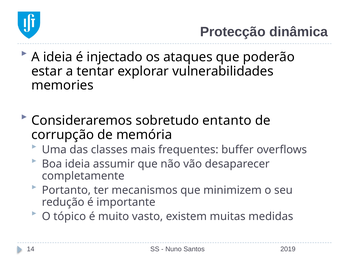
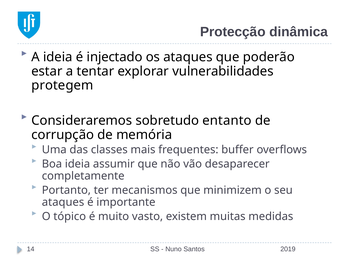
memories: memories -> protegem
redução at (63, 202): redução -> ataques
